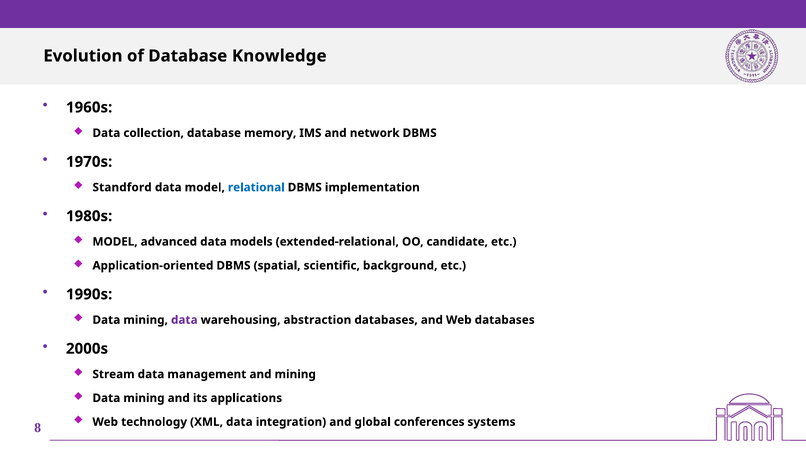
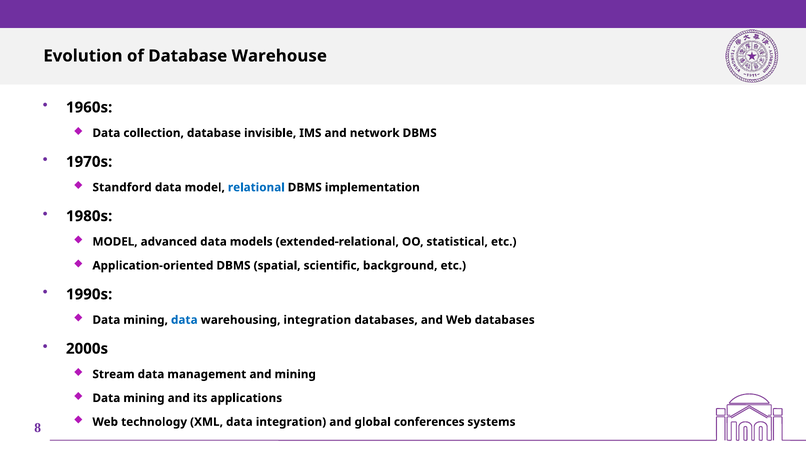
Knowledge: Knowledge -> Warehouse
memory: memory -> invisible
candidate: candidate -> statistical
data at (184, 320) colour: purple -> blue
warehousing abstraction: abstraction -> integration
